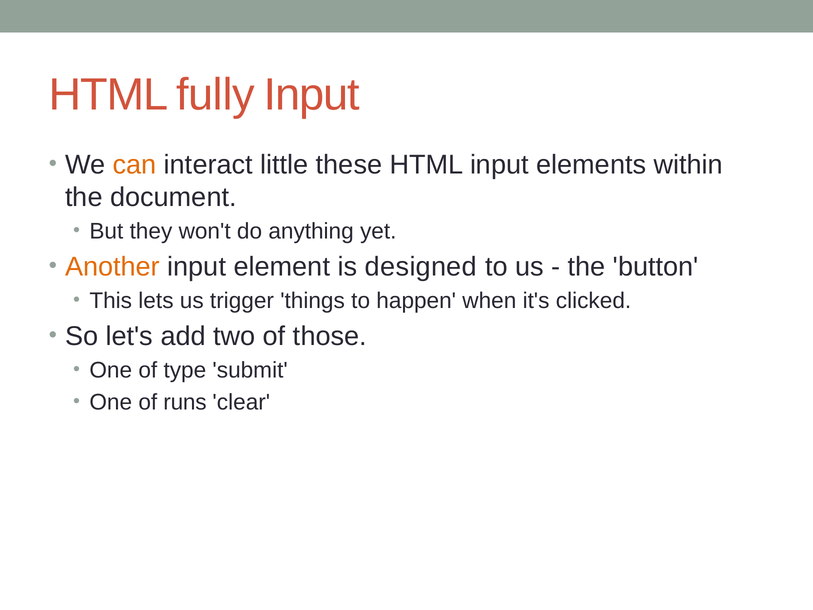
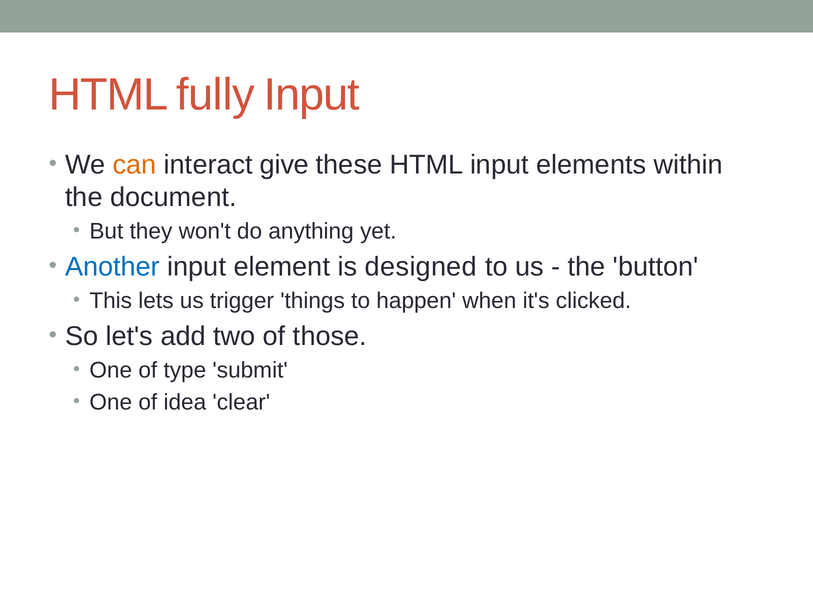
little: little -> give
Another colour: orange -> blue
runs: runs -> idea
